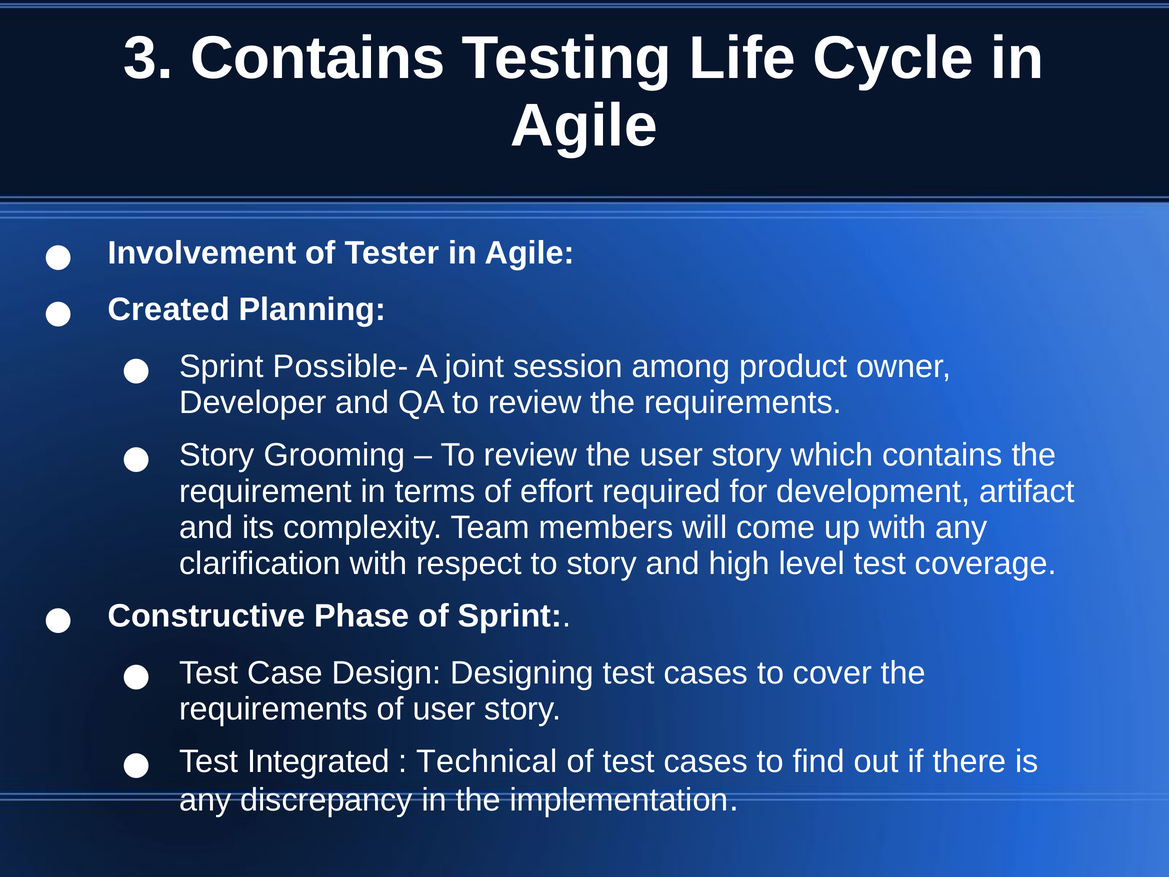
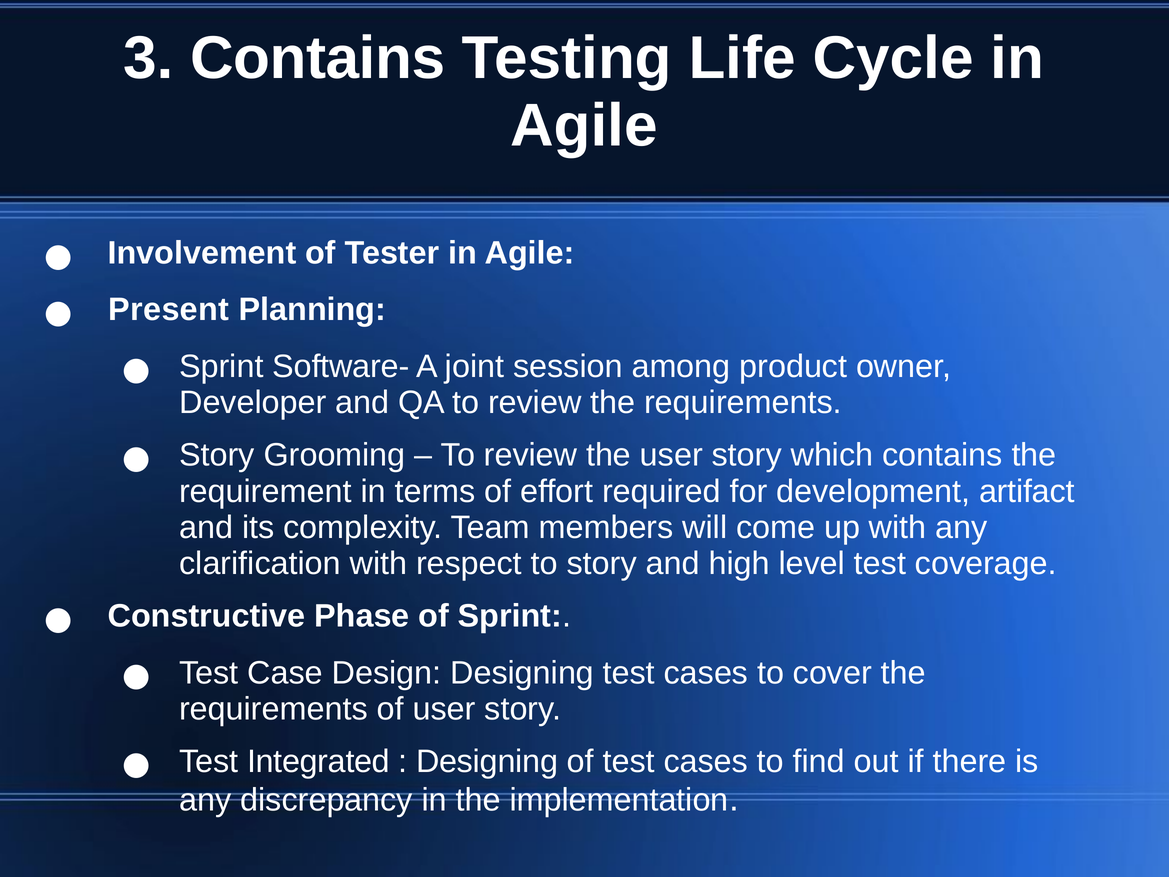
Created: Created -> Present
Possible-: Possible- -> Software-
Technical at (487, 761): Technical -> Designing
